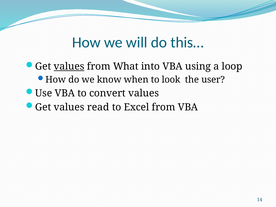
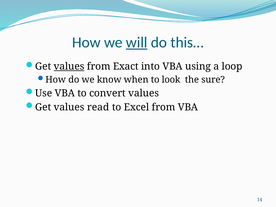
will underline: none -> present
What: What -> Exact
user: user -> sure
